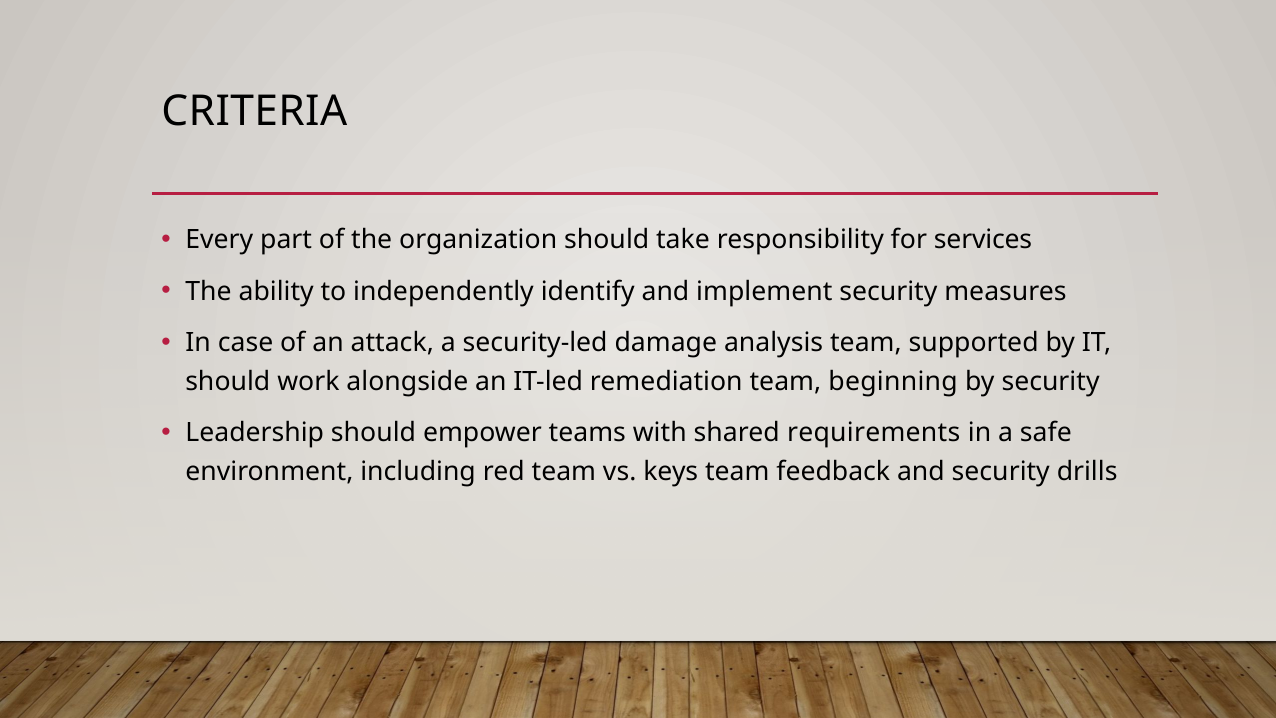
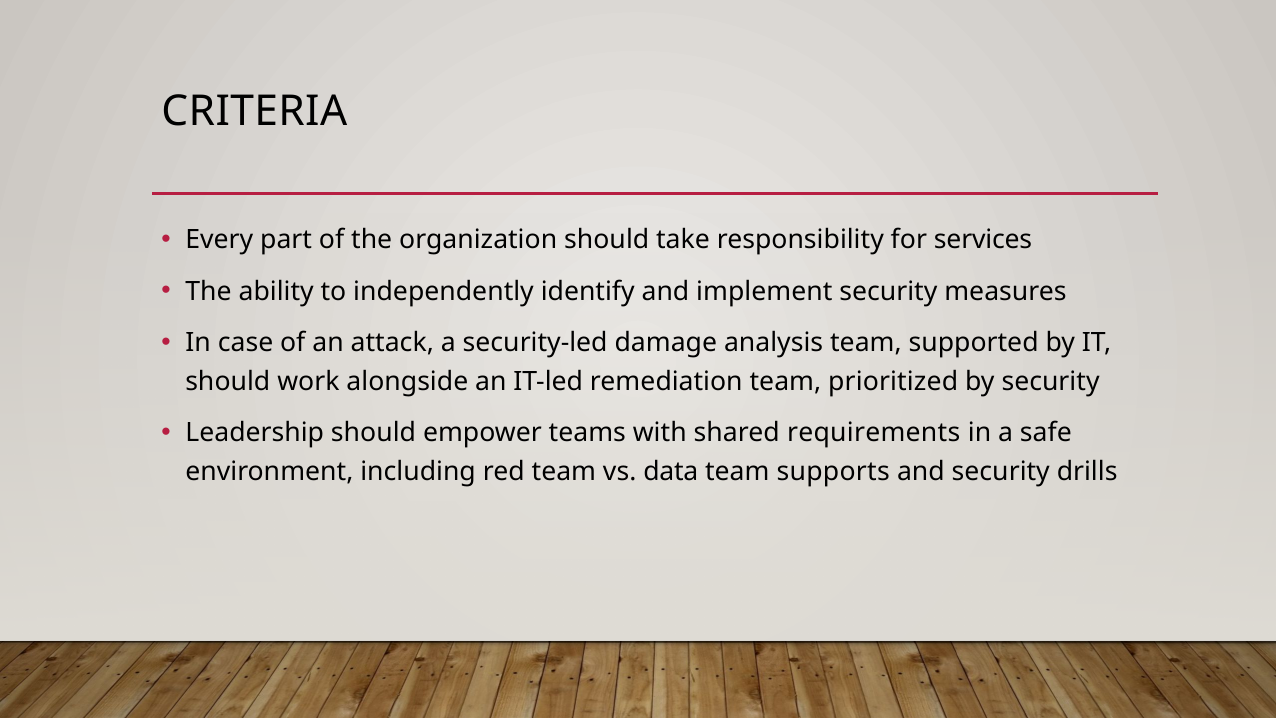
beginning: beginning -> prioritized
keys: keys -> data
feedback: feedback -> supports
